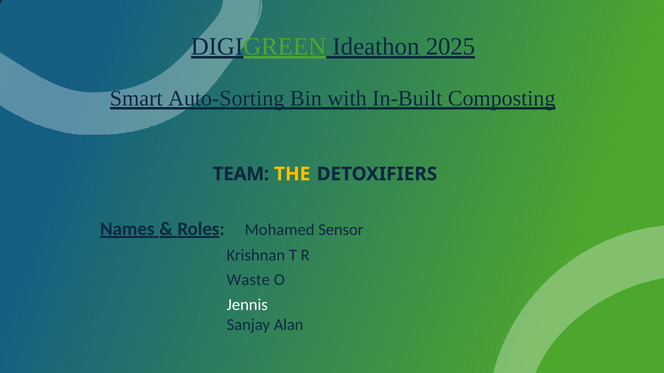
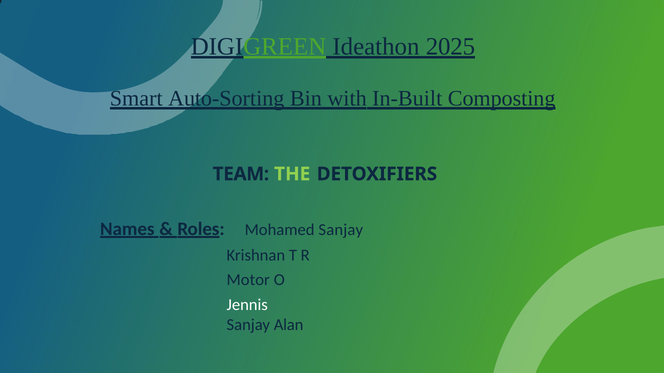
THE colour: yellow -> light green
Mohamed Sensor: Sensor -> Sanjay
Waste: Waste -> Motor
